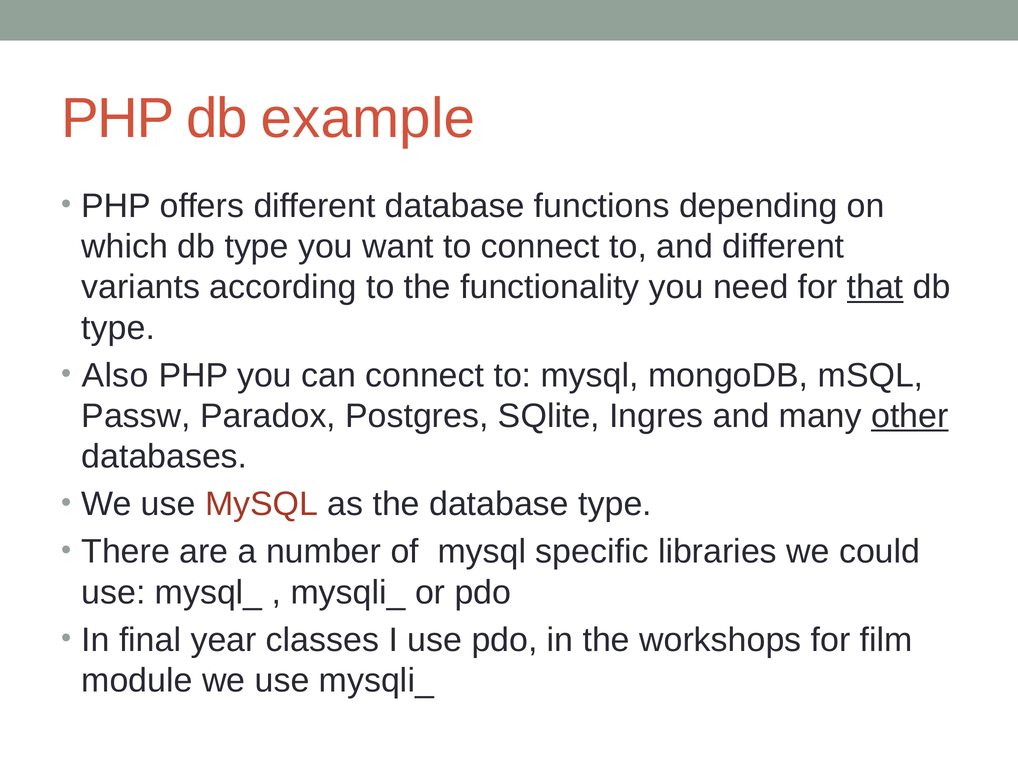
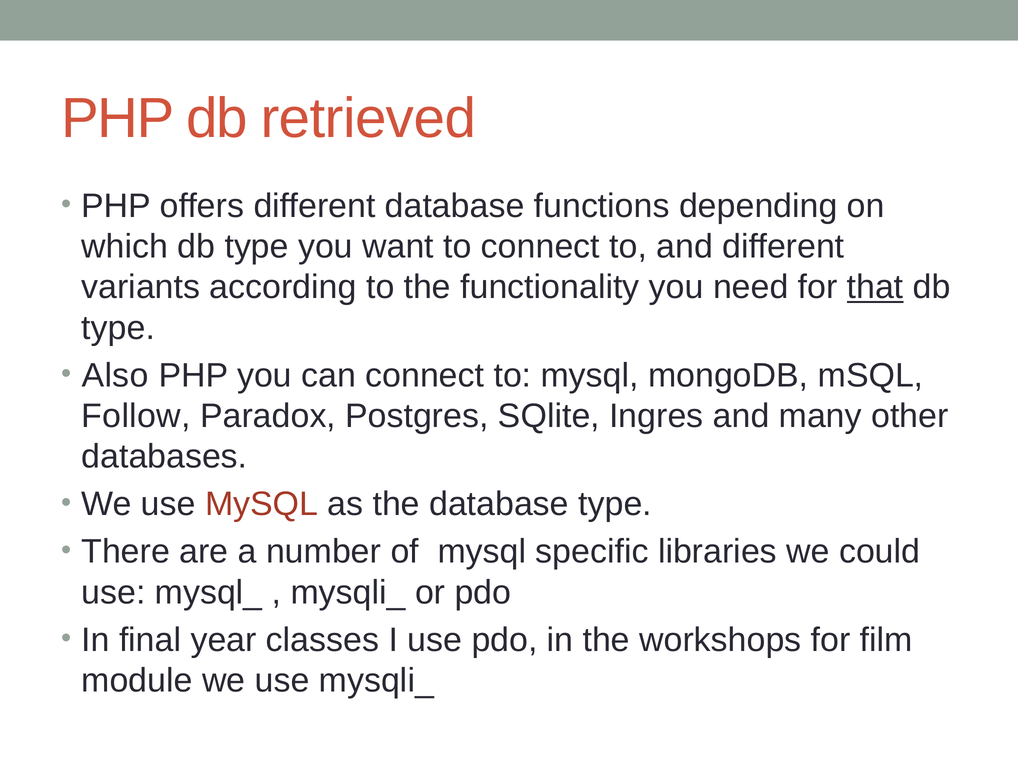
example: example -> retrieved
Passw: Passw -> Follow
other underline: present -> none
